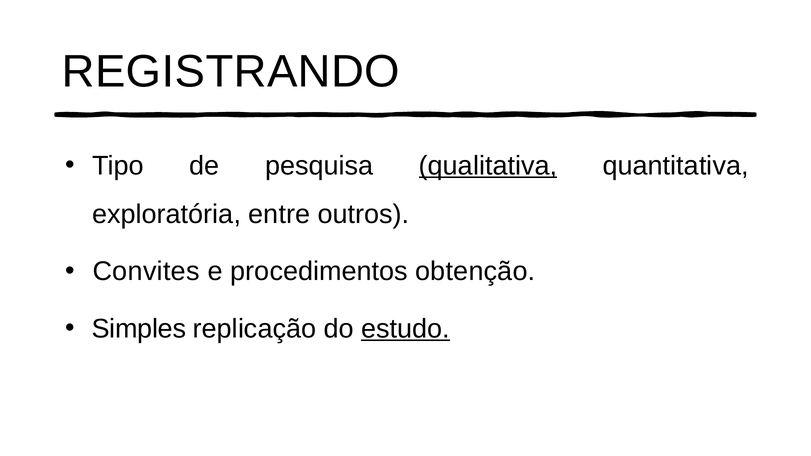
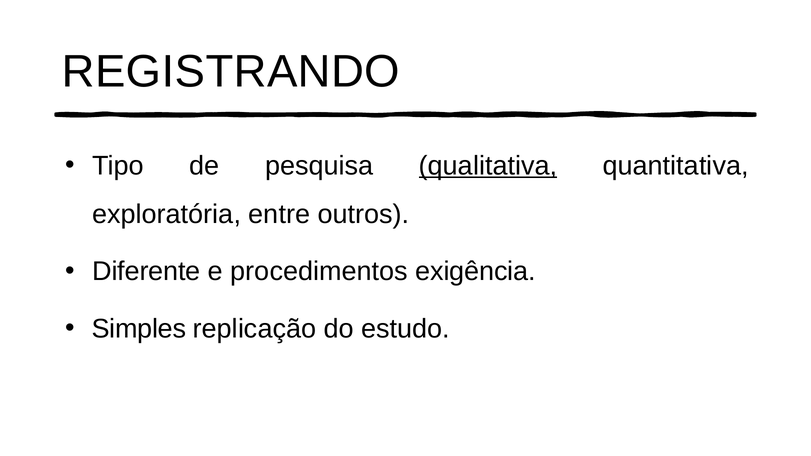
Convites: Convites -> Diferente
obtenção: obtenção -> exigência
estudo underline: present -> none
